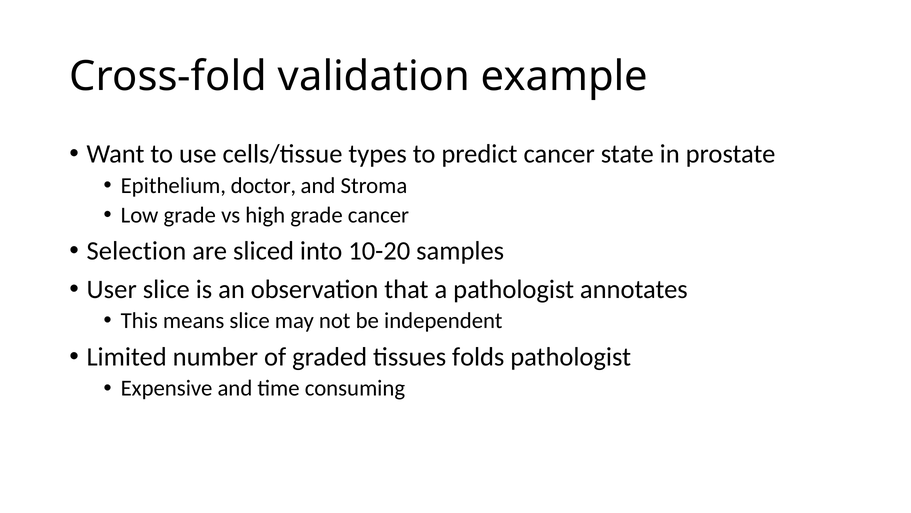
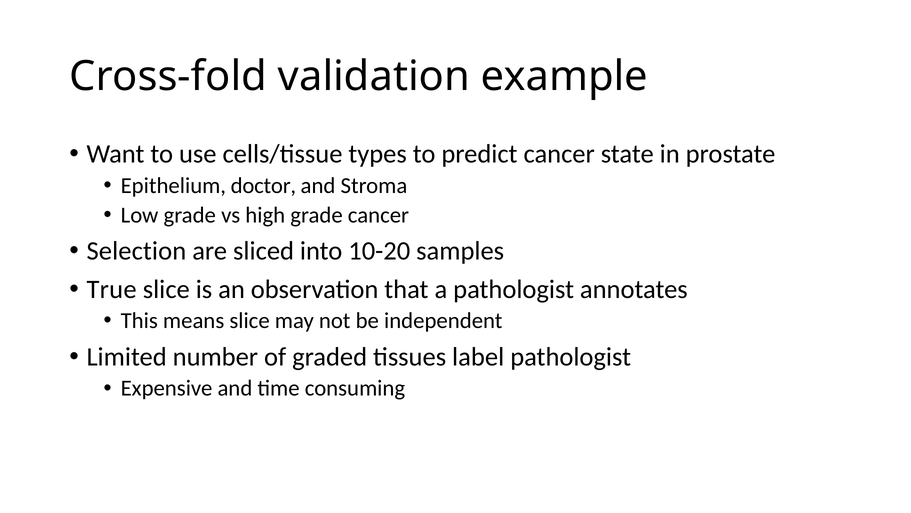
User: User -> True
folds: folds -> label
